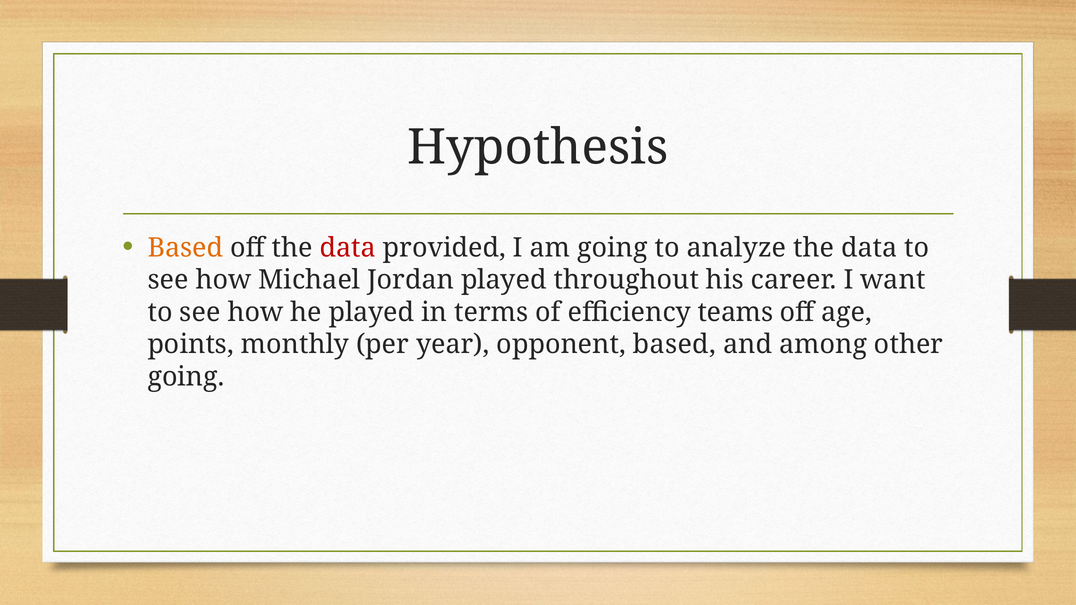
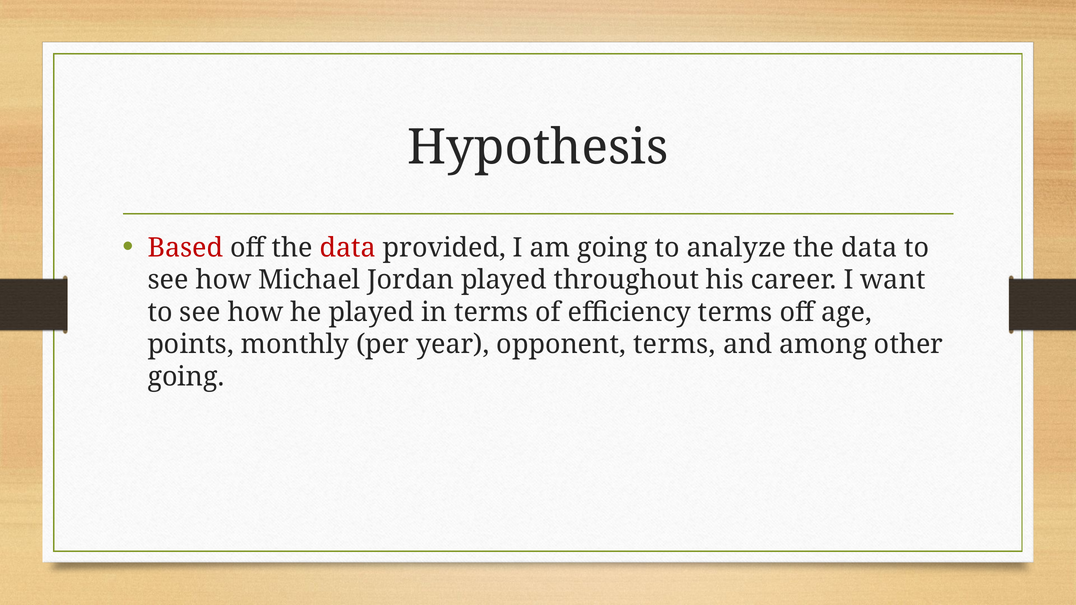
Based at (185, 248) colour: orange -> red
efficiency teams: teams -> terms
opponent based: based -> terms
